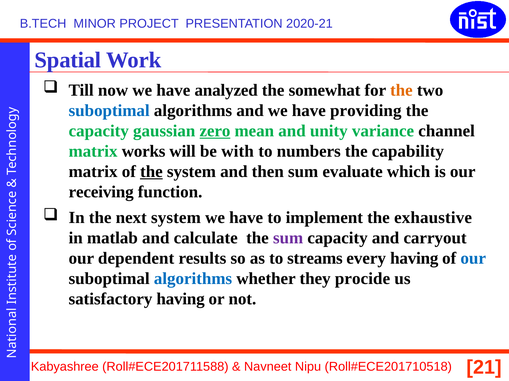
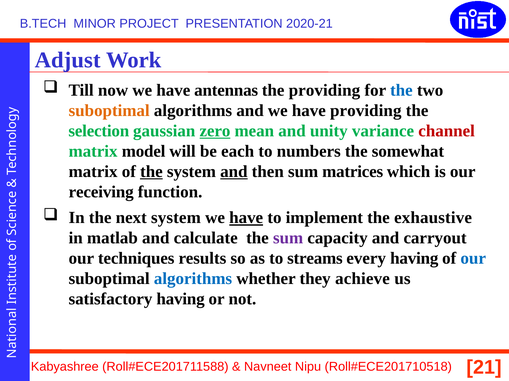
Spatial: Spatial -> Adjust
analyzed: analyzed -> antennas
the somewhat: somewhat -> providing
the at (401, 90) colour: orange -> blue
suboptimal at (109, 111) colour: blue -> orange
capacity at (99, 131): capacity -> selection
channel colour: black -> red
works: works -> model
with: with -> each
capability: capability -> somewhat
and at (234, 172) underline: none -> present
evaluate: evaluate -> matrices
have at (246, 218) underline: none -> present
dependent: dependent -> techniques
procide: procide -> achieve
